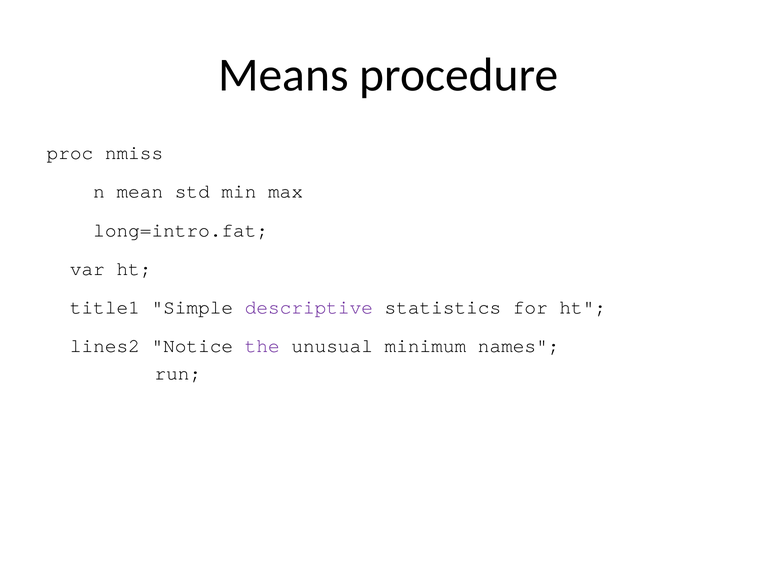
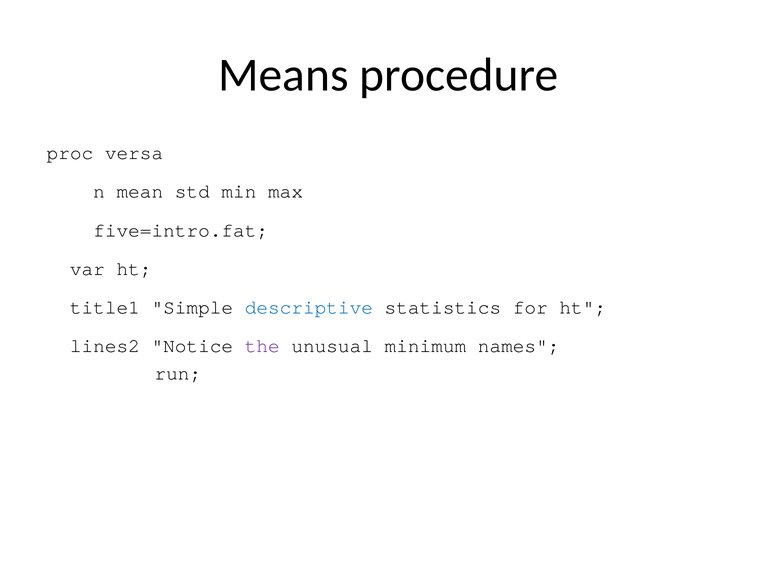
nmiss: nmiss -> versa
long=intro.fat: long=intro.fat -> five=intro.fat
descriptive colour: purple -> blue
